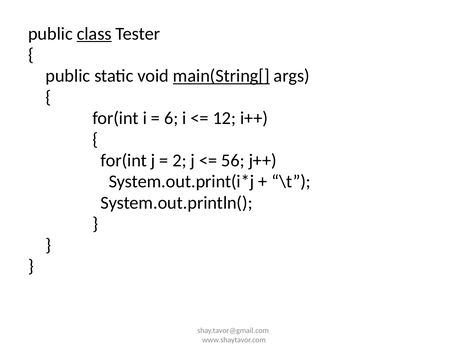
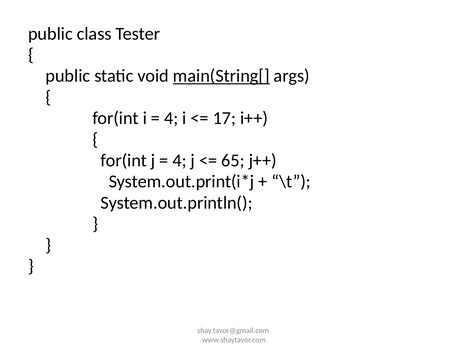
class underline: present -> none
6 at (171, 118): 6 -> 4
12: 12 -> 17
2 at (180, 161): 2 -> 4
56: 56 -> 65
